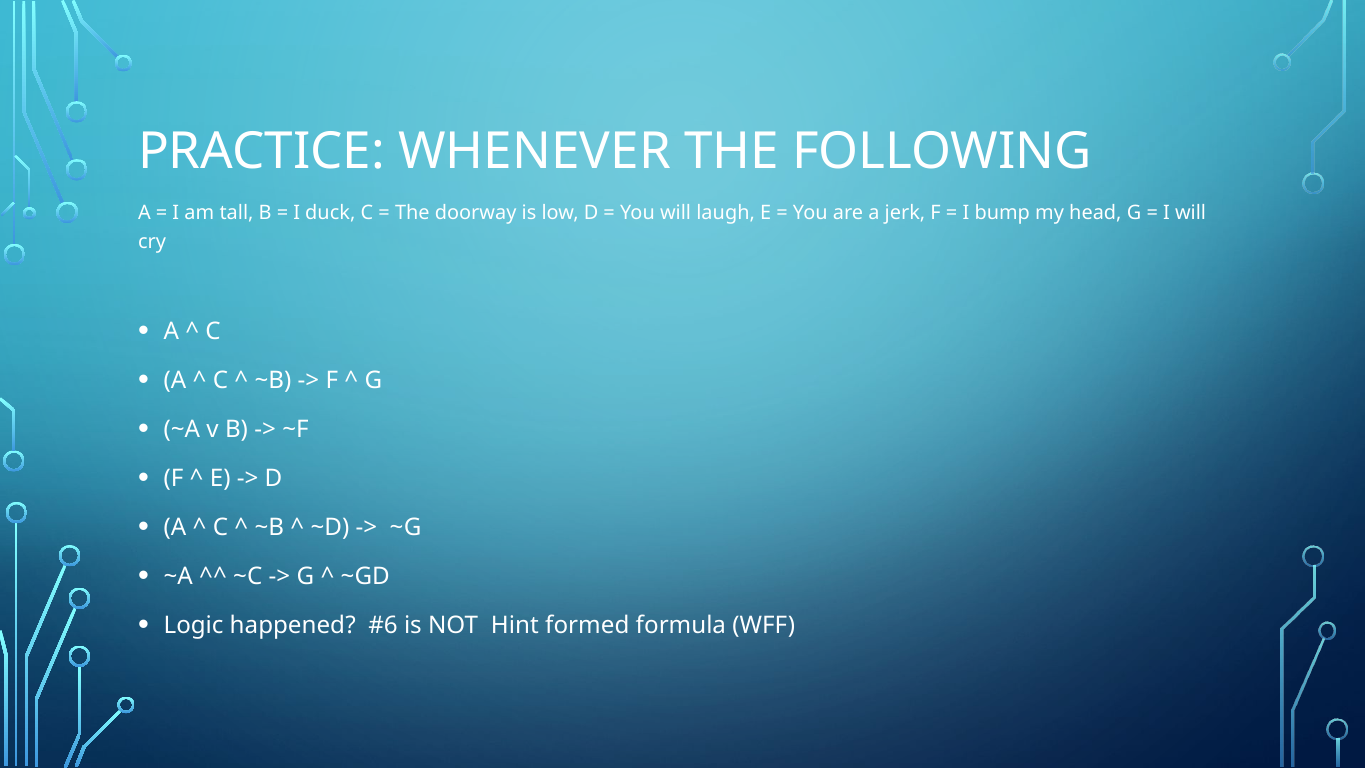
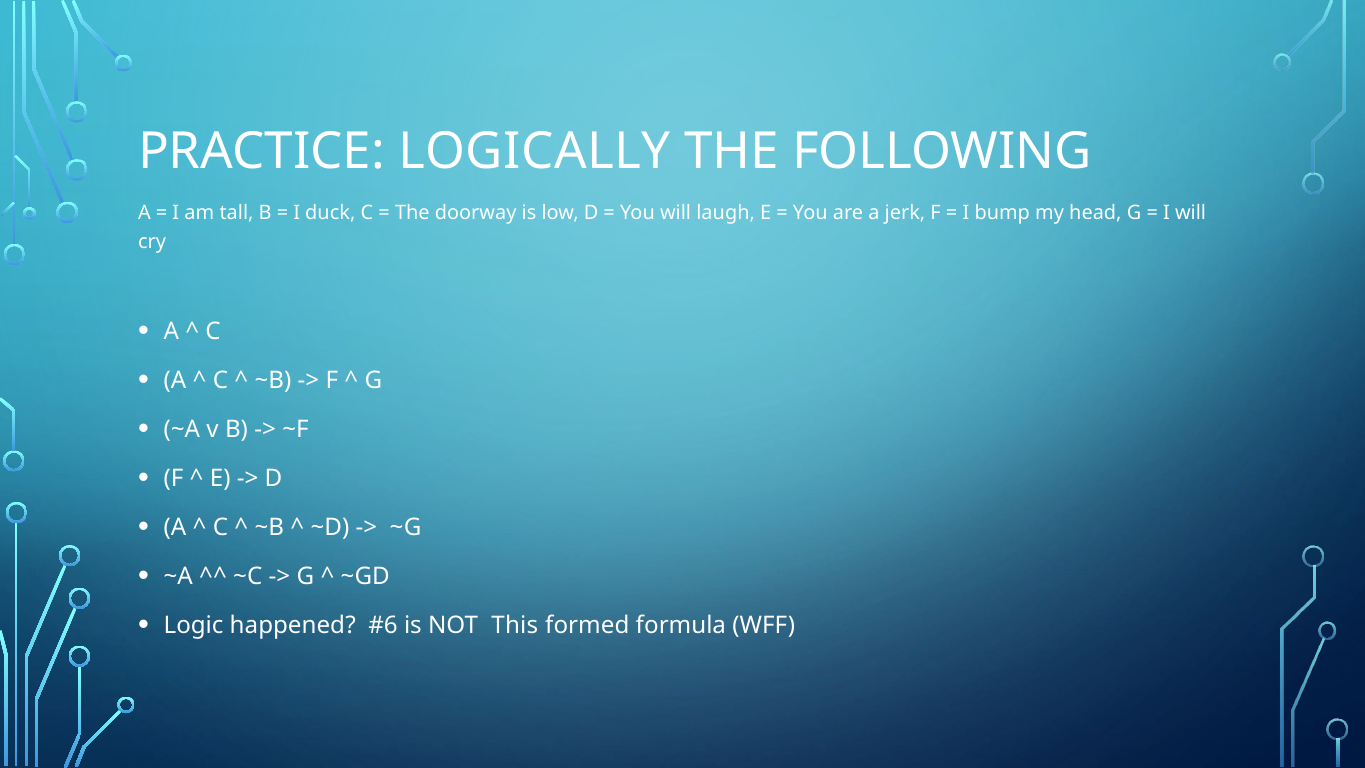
WHENEVER: WHENEVER -> LOGICALLY
Hint: Hint -> This
